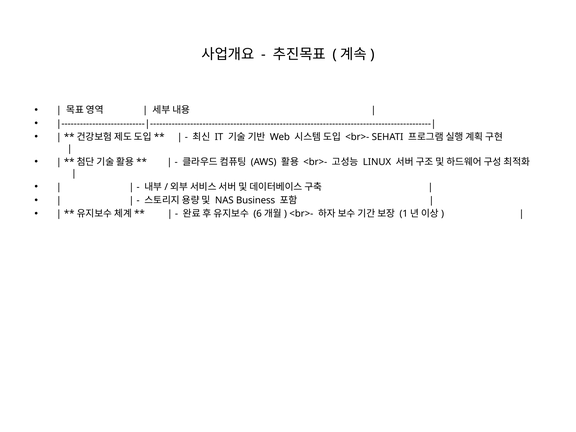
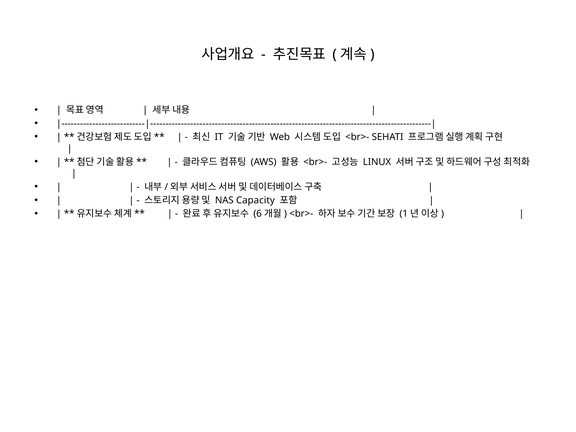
Business: Business -> Capacity
